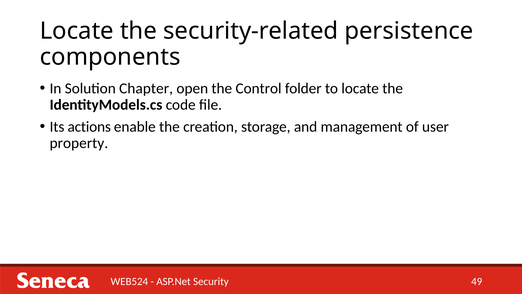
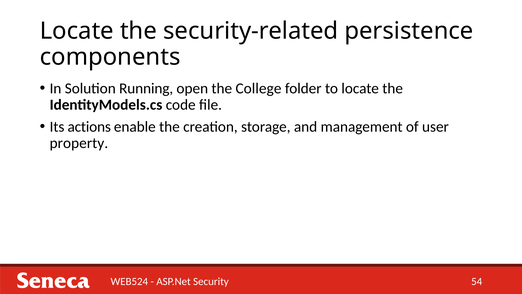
Chapter: Chapter -> Running
Control: Control -> College
49: 49 -> 54
